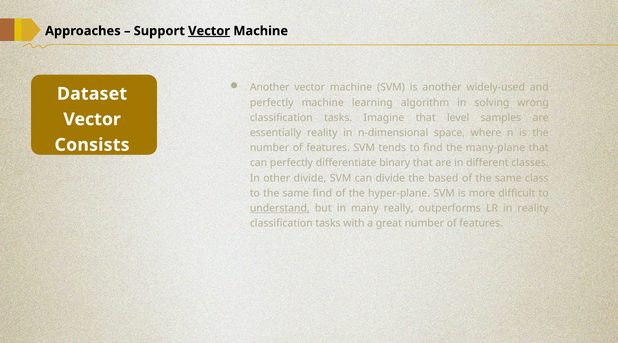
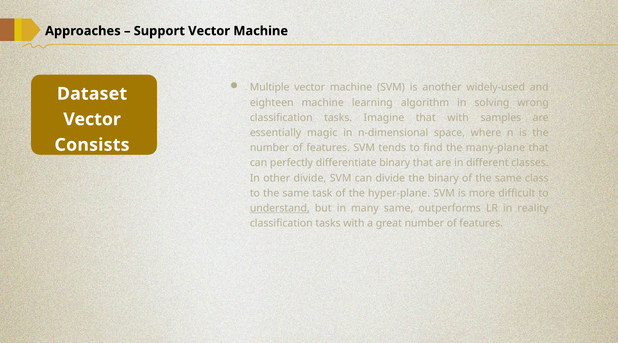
Vector at (209, 31) underline: present -> none
Another at (270, 88): Another -> Multiple
perfectly at (272, 103): perfectly -> eighteen
that level: level -> with
essentially reality: reality -> magic
the based: based -> binary
same find: find -> task
many really: really -> same
